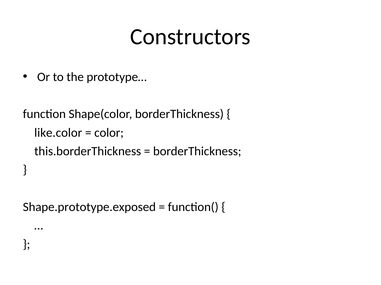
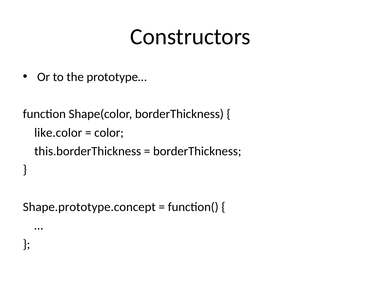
Shape.prototype.exposed: Shape.prototype.exposed -> Shape.prototype.concept
